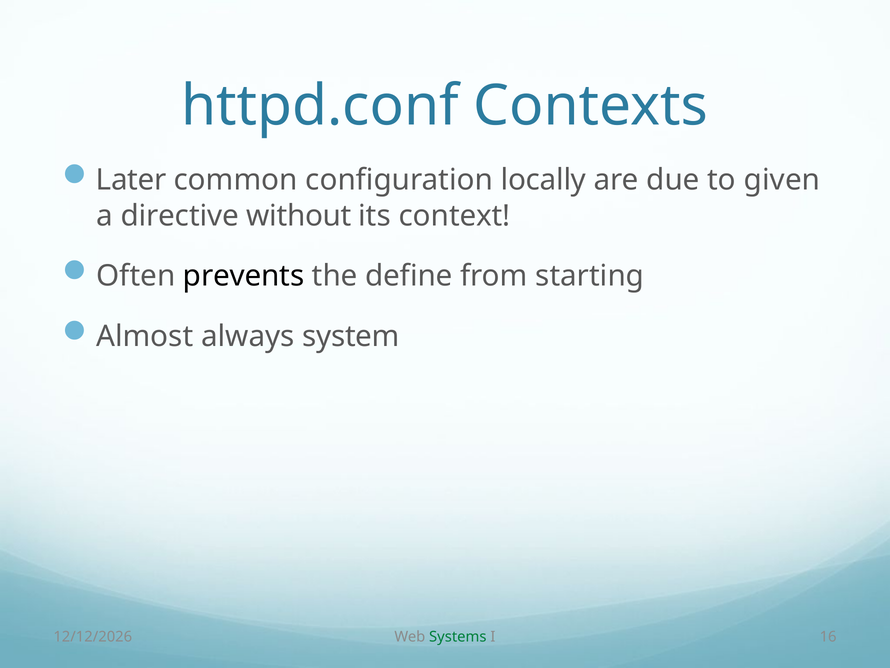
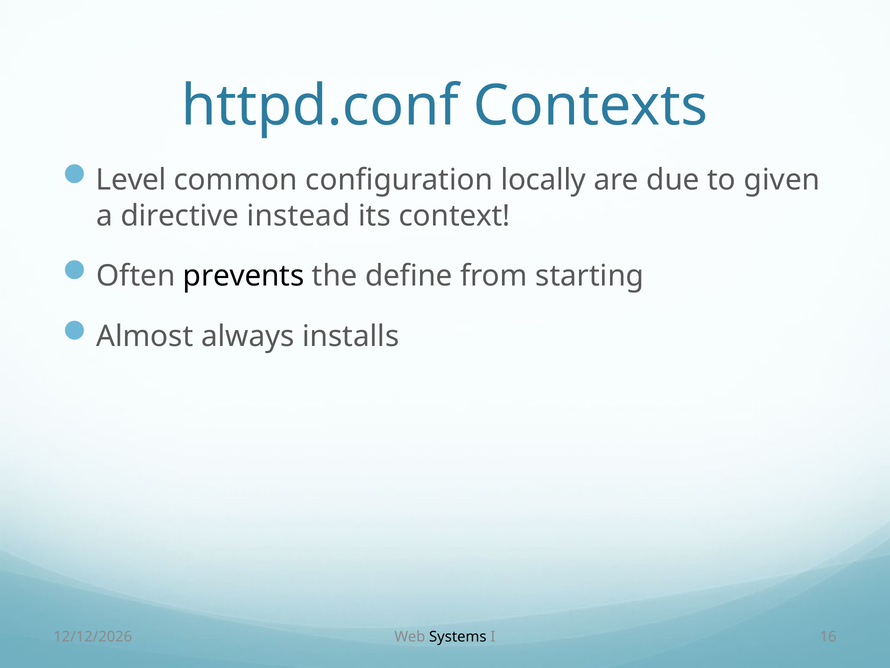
Later: Later -> Level
without: without -> instead
system: system -> installs
Systems colour: green -> black
